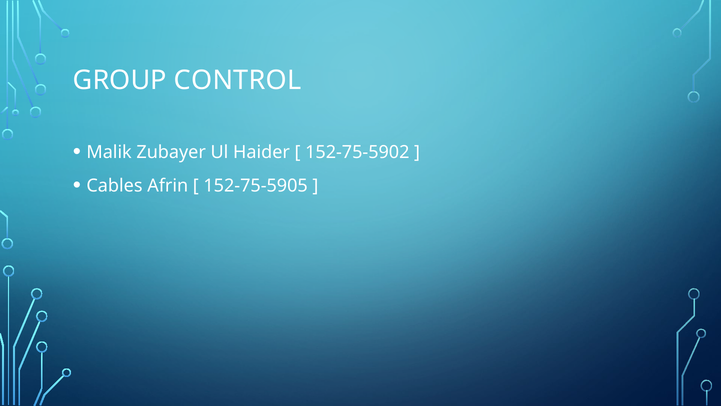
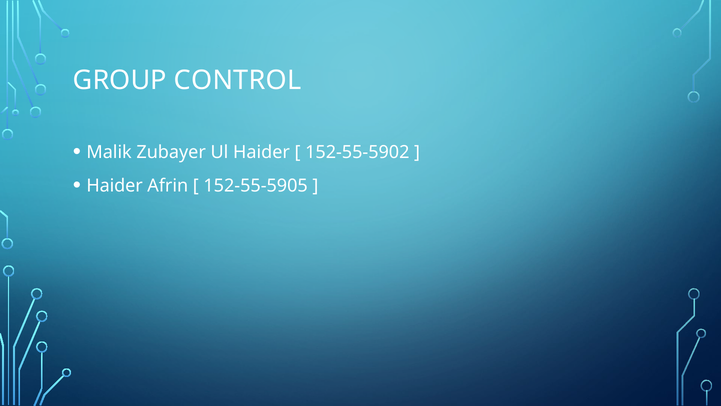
152-75-5902: 152-75-5902 -> 152-55-5902
Cables at (115, 186): Cables -> Haider
152-75-5905: 152-75-5905 -> 152-55-5905
